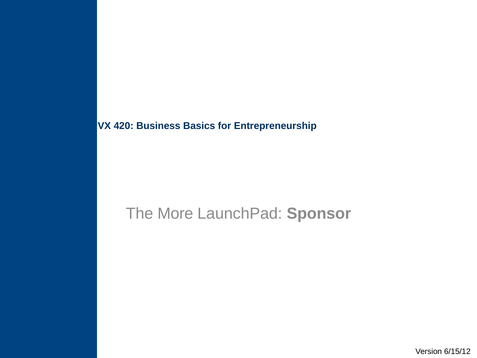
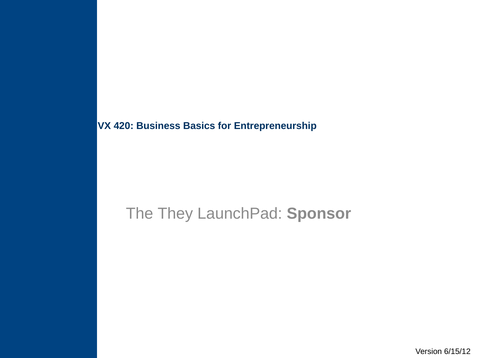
More: More -> They
